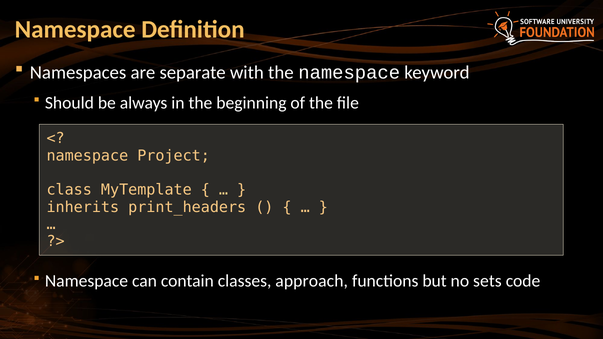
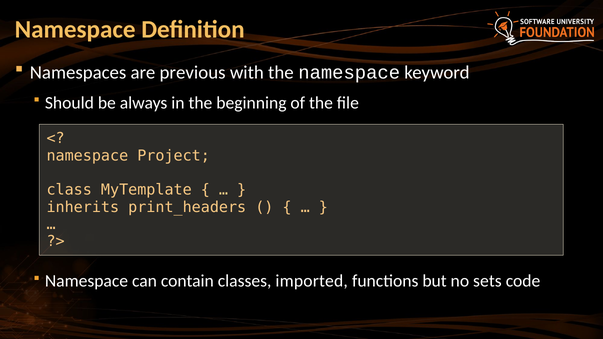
separate: separate -> previous
approach: approach -> imported
